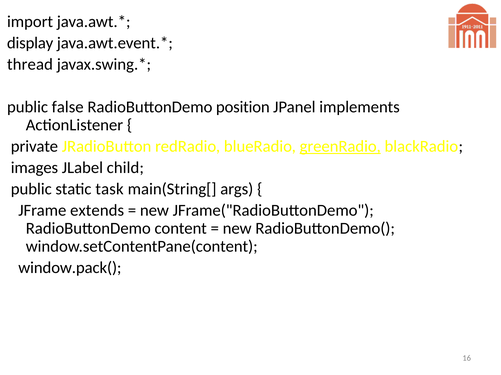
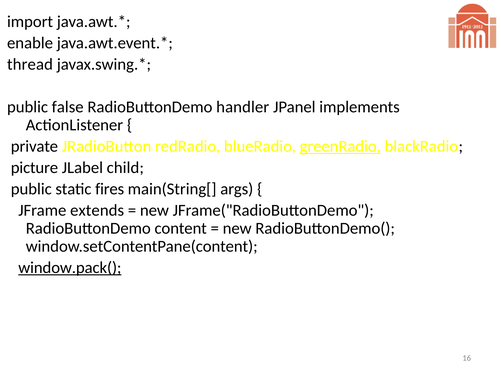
display: display -> enable
position: position -> handler
images: images -> picture
task: task -> fires
window.pack( underline: none -> present
